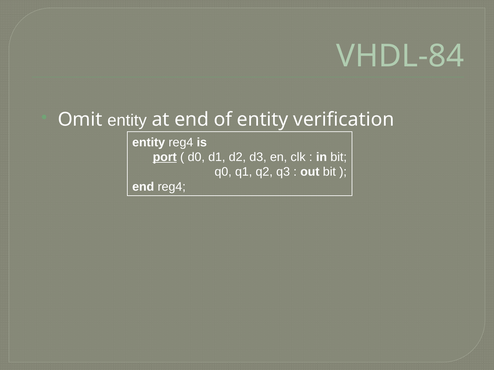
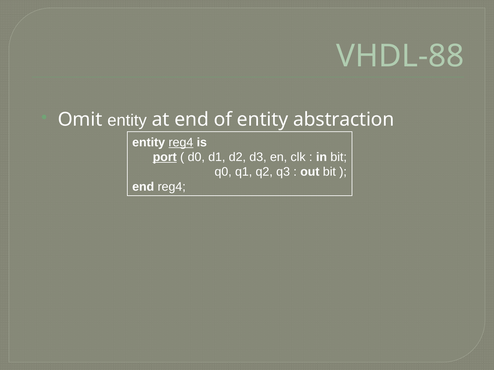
VHDL-84: VHDL-84 -> VHDL-88
verification: verification -> abstraction
reg4 at (181, 142) underline: none -> present
